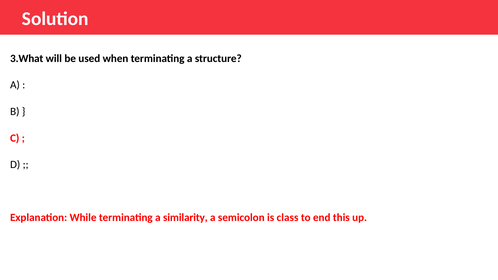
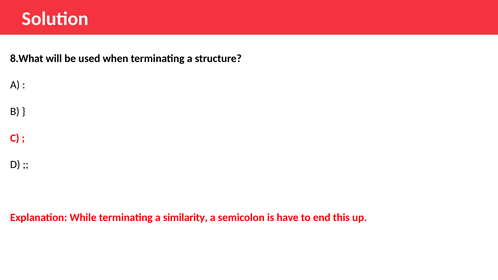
3.What: 3.What -> 8.What
class: class -> have
